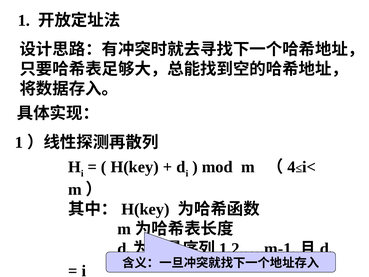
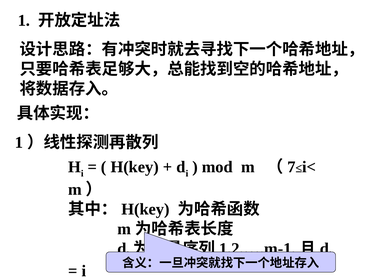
4: 4 -> 7
